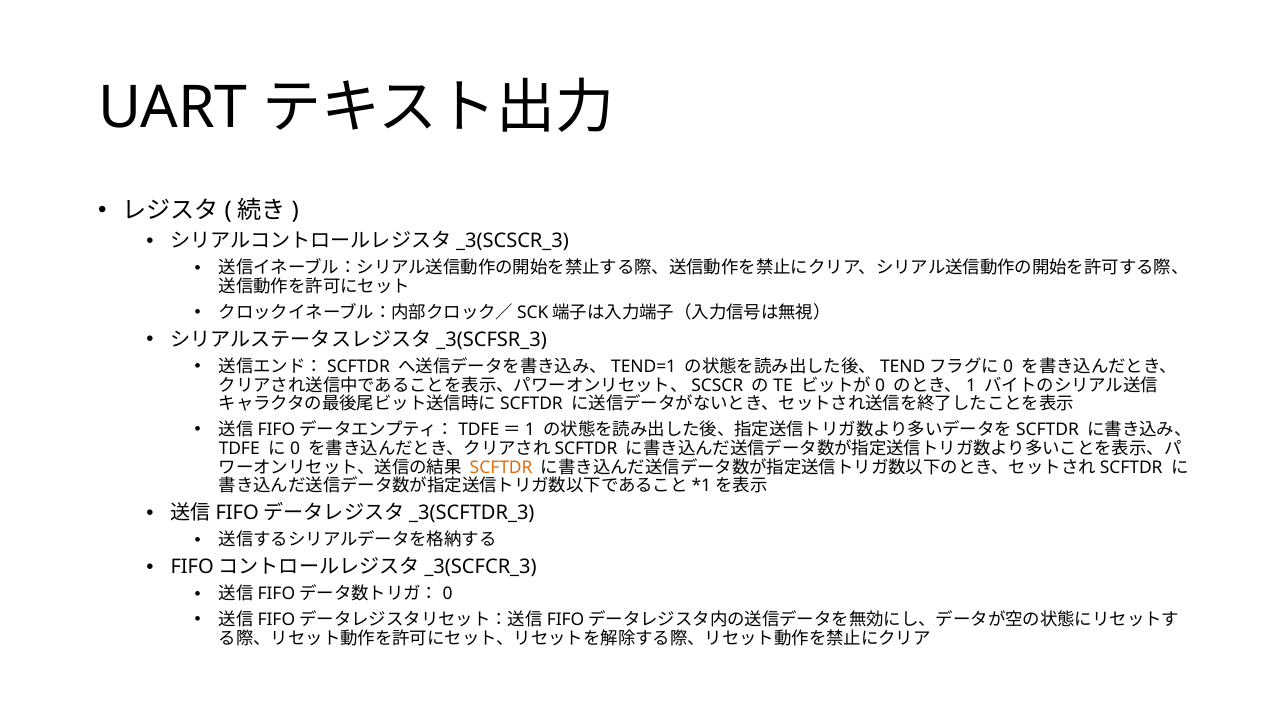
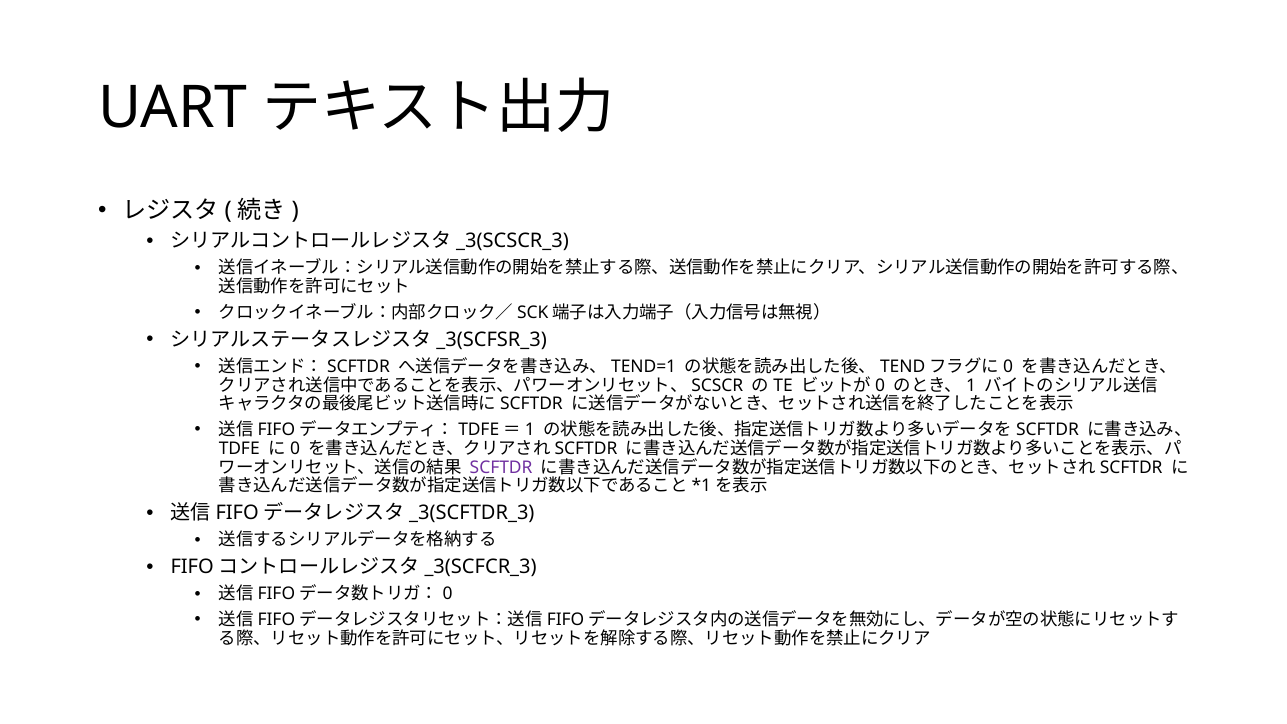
SCFTDR colour: orange -> purple
